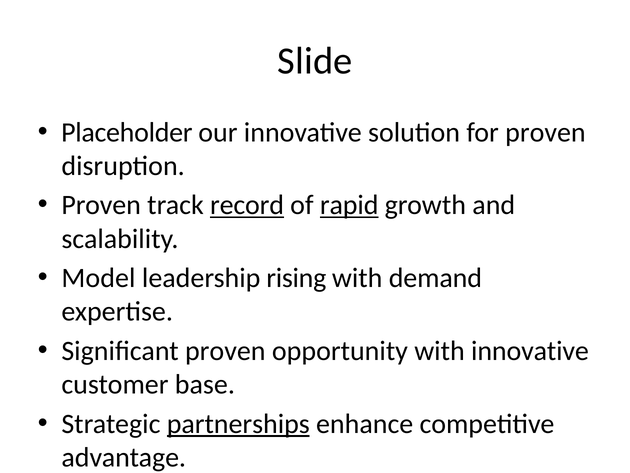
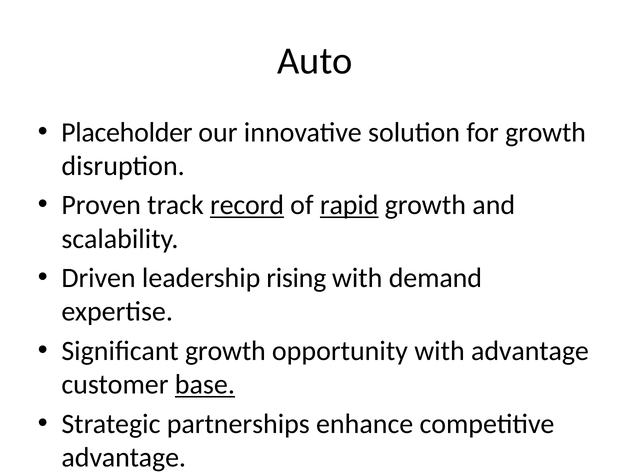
Slide: Slide -> Auto
for proven: proven -> growth
Model: Model -> Driven
Significant proven: proven -> growth
with innovative: innovative -> advantage
base underline: none -> present
partnerships underline: present -> none
